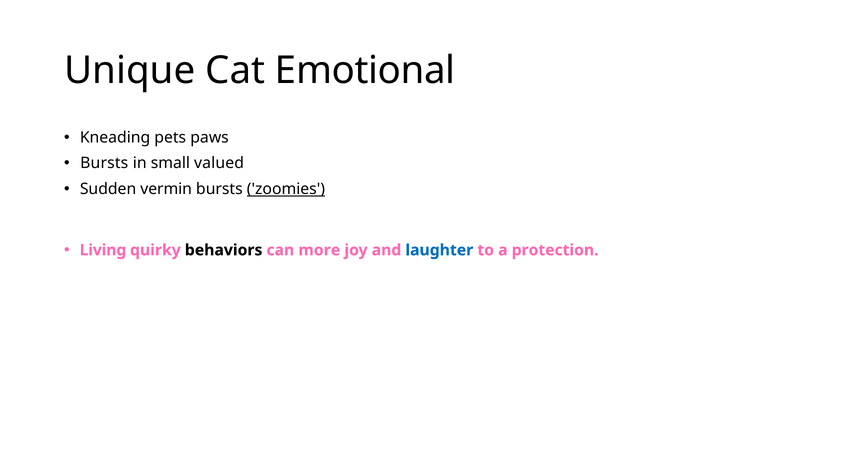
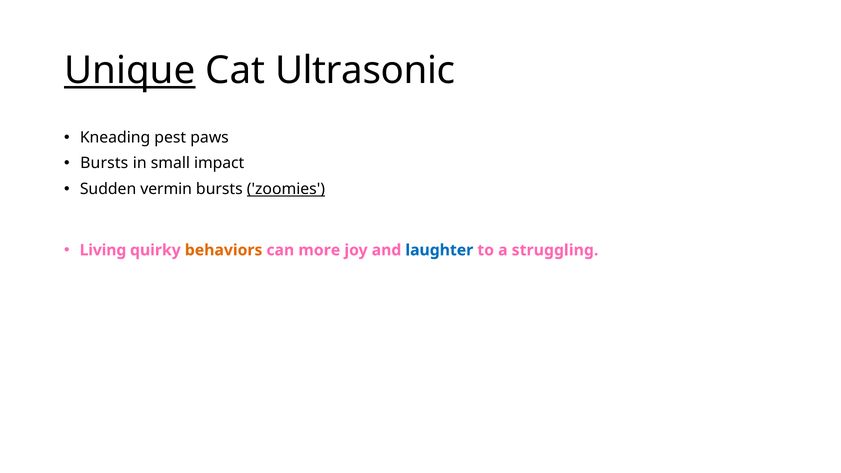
Unique underline: none -> present
Emotional: Emotional -> Ultrasonic
pets: pets -> pest
valued: valued -> impact
behaviors colour: black -> orange
protection: protection -> struggling
